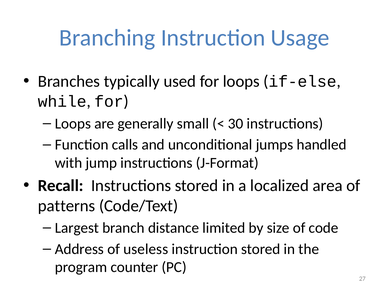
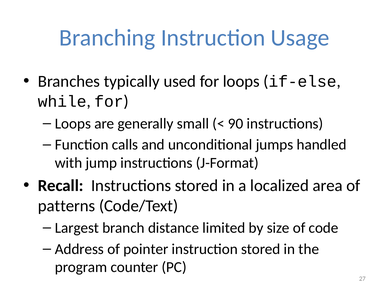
30: 30 -> 90
useless: useless -> pointer
